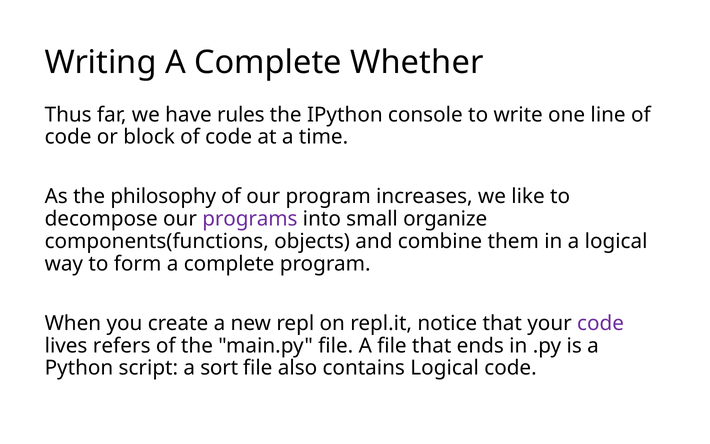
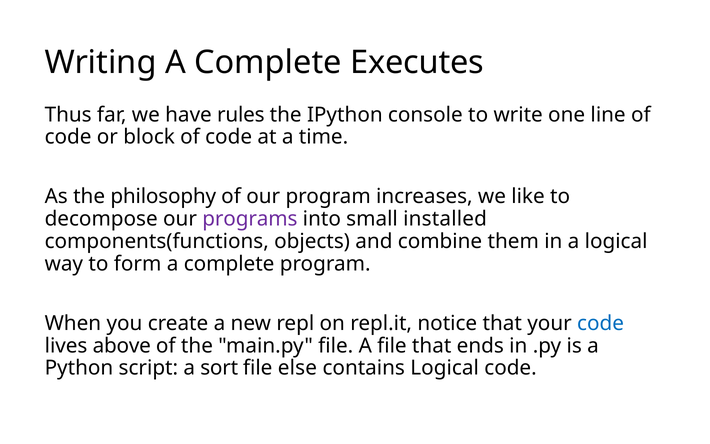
Whether: Whether -> Executes
organize: organize -> installed
code at (601, 323) colour: purple -> blue
refers: refers -> above
also: also -> else
